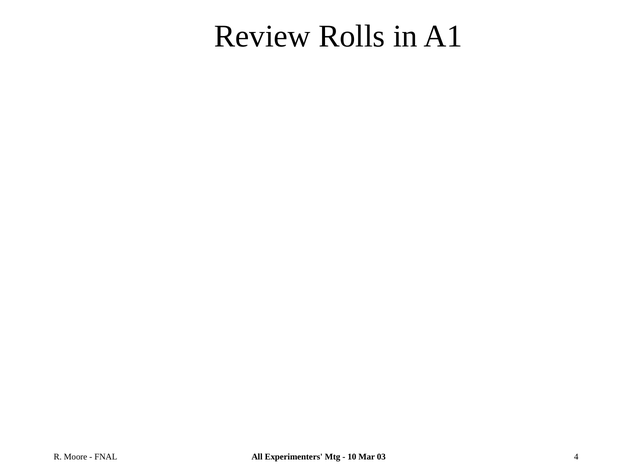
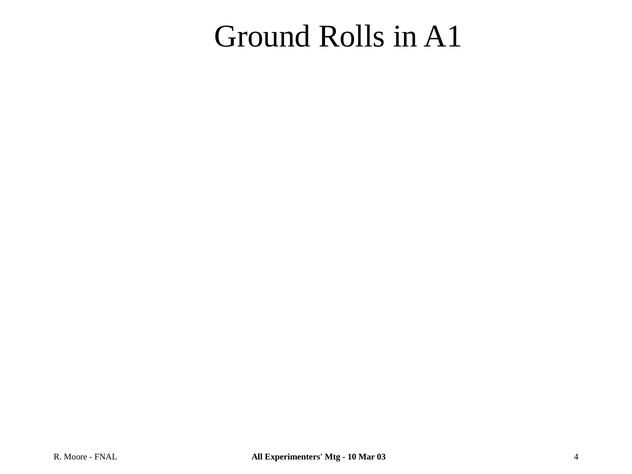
Review: Review -> Ground
